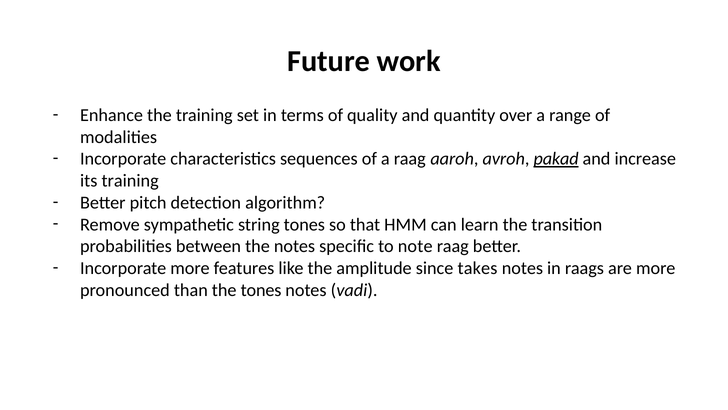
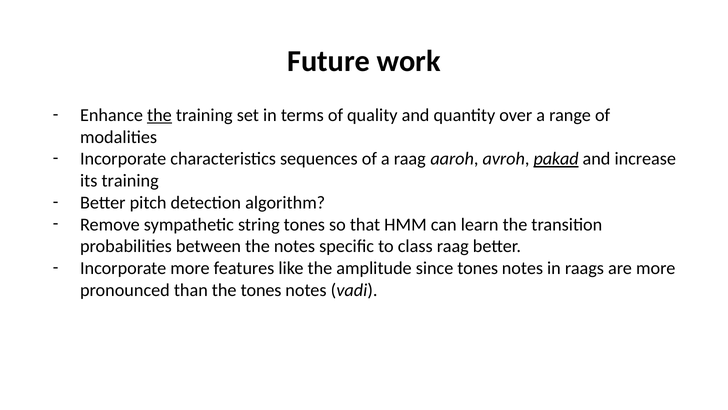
the at (159, 115) underline: none -> present
note: note -> class
since takes: takes -> tones
